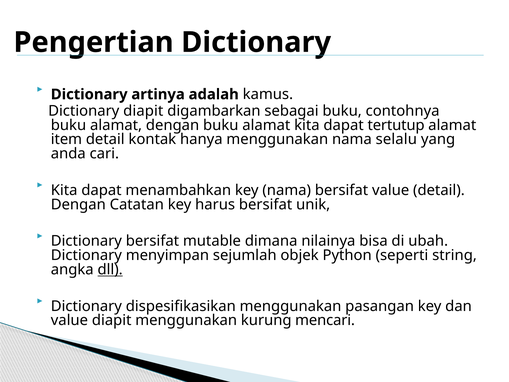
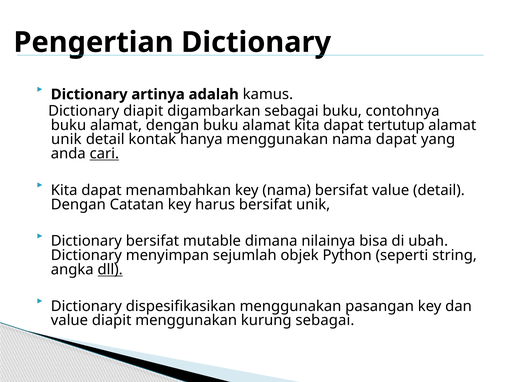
item at (66, 139): item -> unik
nama selalu: selalu -> dapat
cari underline: none -> present
kurung mencari: mencari -> sebagai
